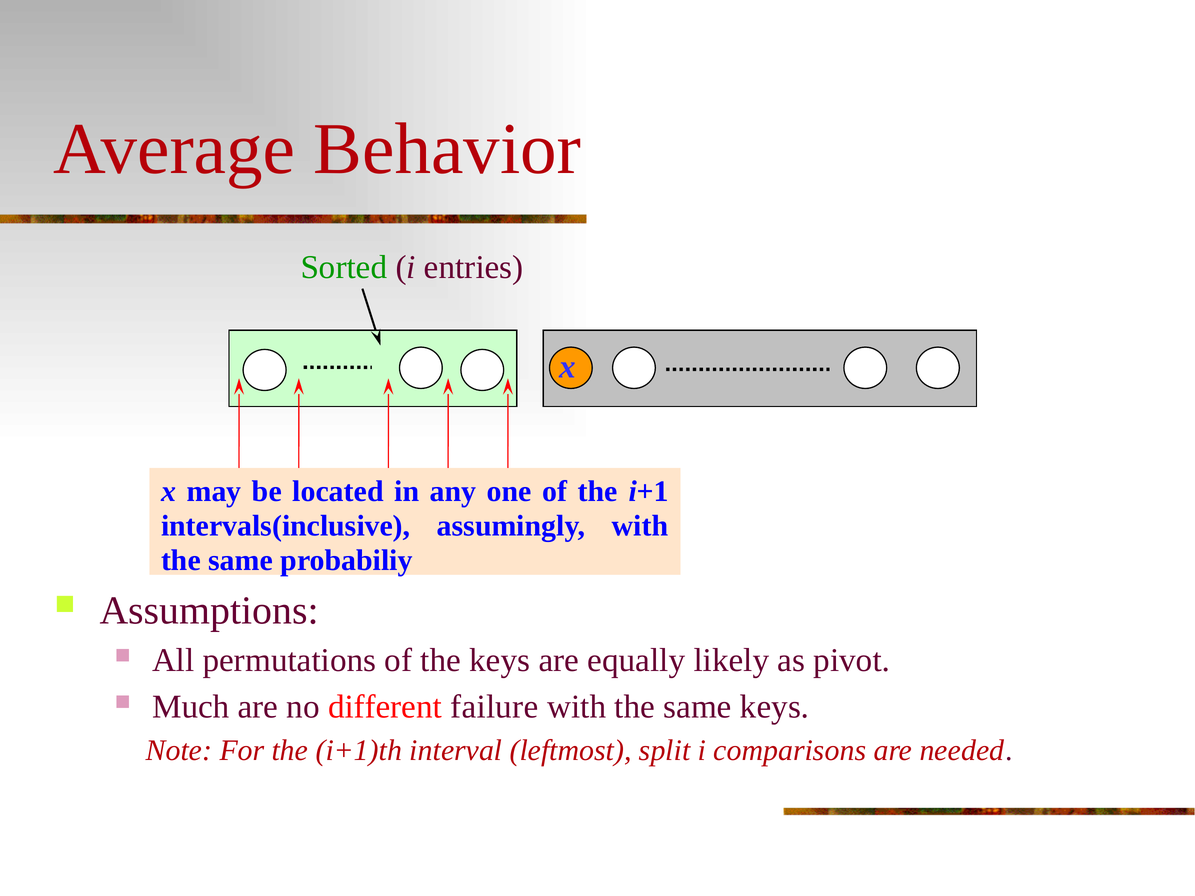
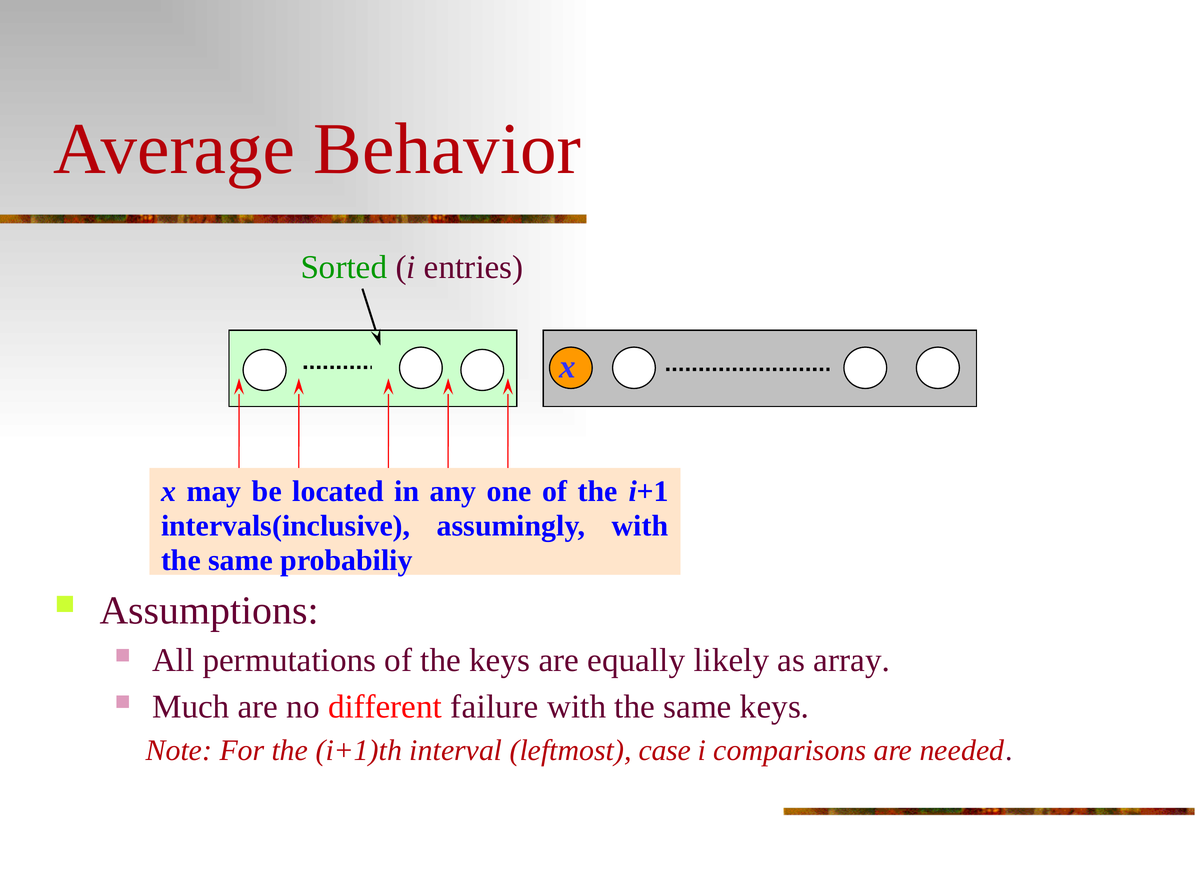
pivot: pivot -> array
split: split -> case
